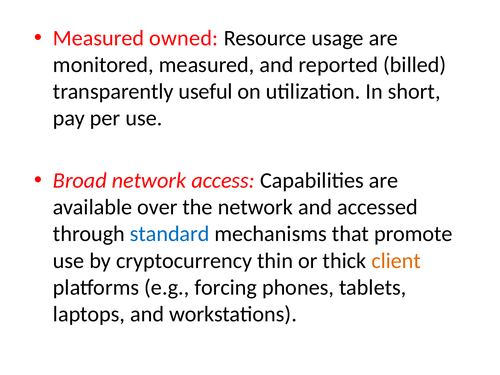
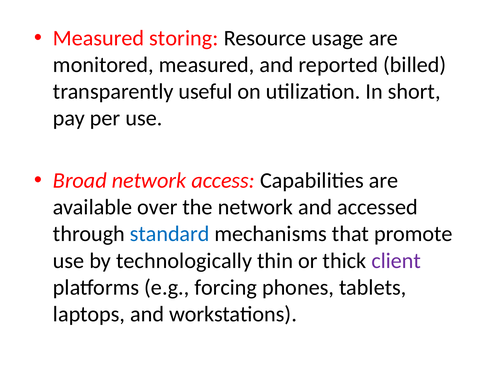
owned: owned -> storing
cryptocurrency: cryptocurrency -> technologically
client colour: orange -> purple
